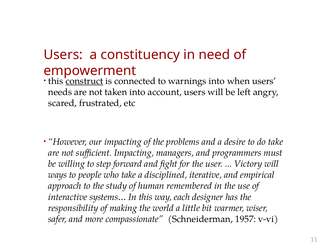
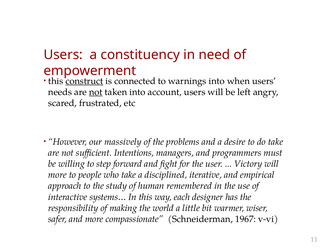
not at (96, 92) underline: none -> present
our impacting: impacting -> massively
sufficient Impacting: Impacting -> Intentions
ways at (58, 175): ways -> more
1957: 1957 -> 1967
